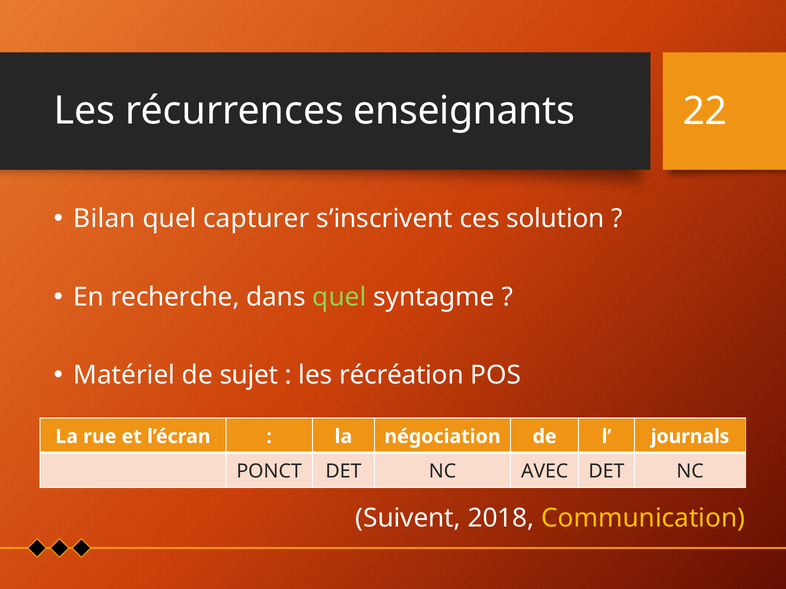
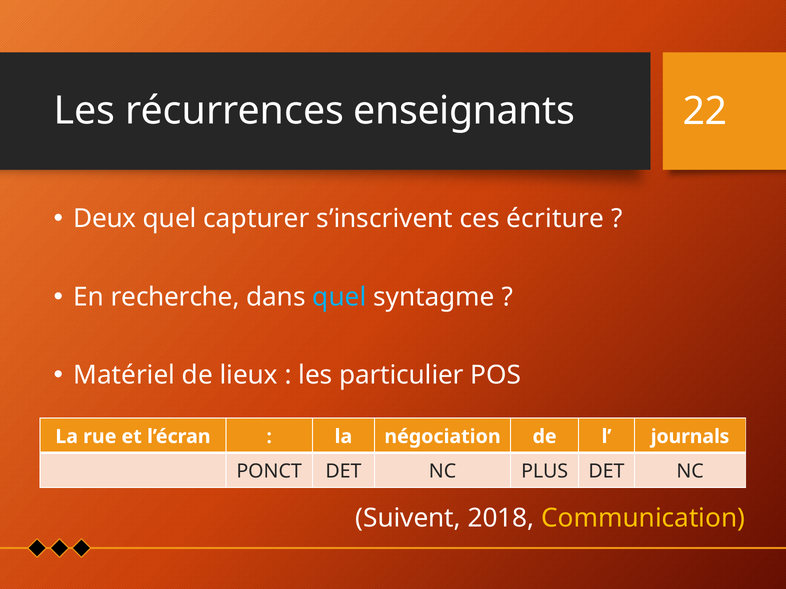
Bilan: Bilan -> Deux
solution: solution -> écriture
quel at (339, 297) colour: light green -> light blue
sujet: sujet -> lieux
récréation: récréation -> particulier
AVEC: AVEC -> PLUS
